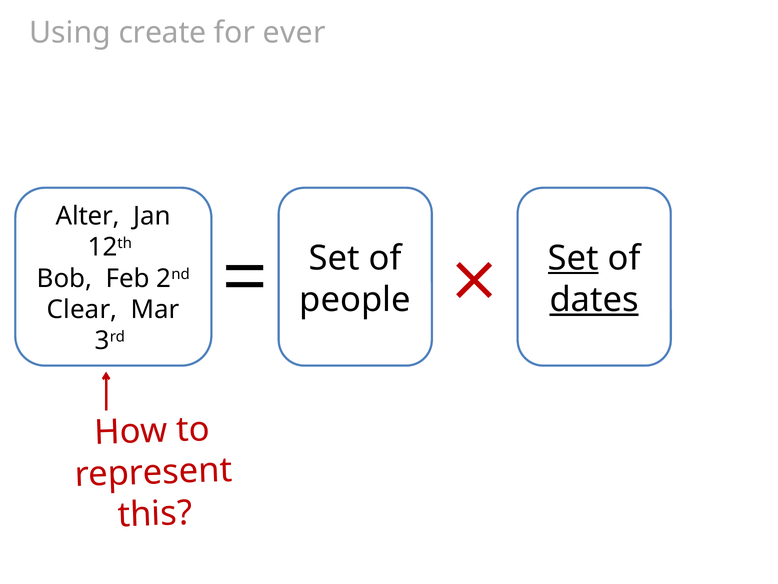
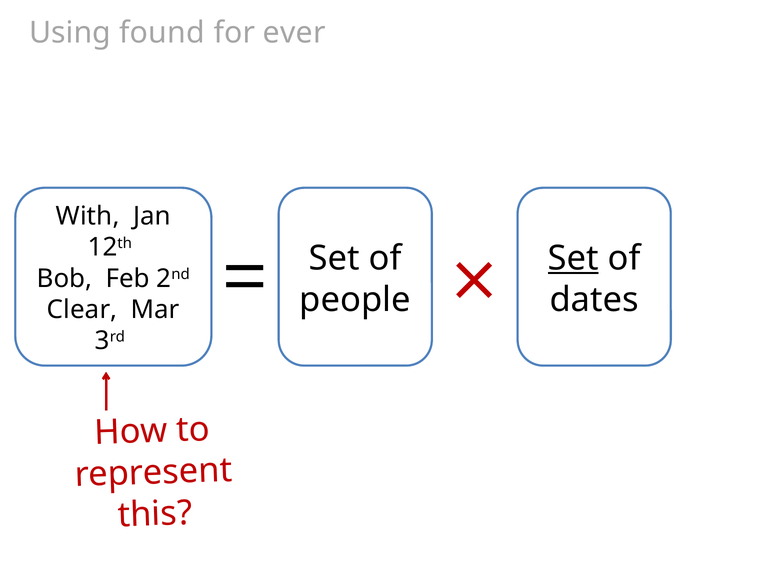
create: create -> found
Alter: Alter -> With
dates underline: present -> none
